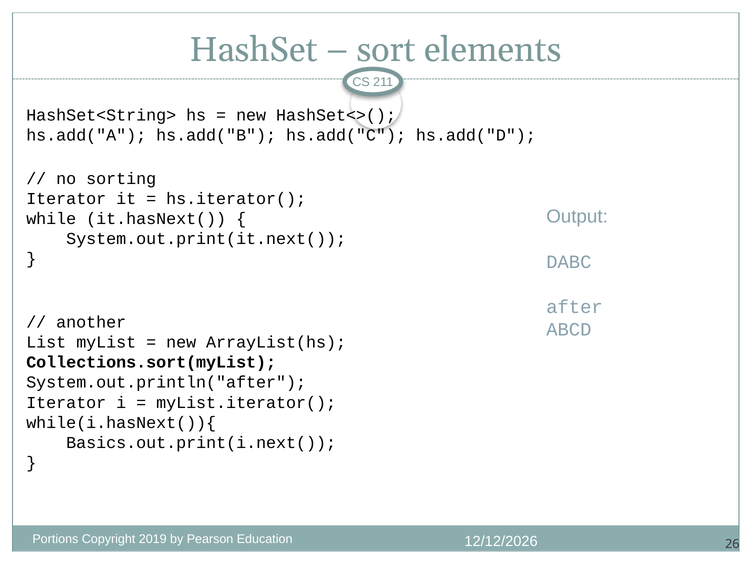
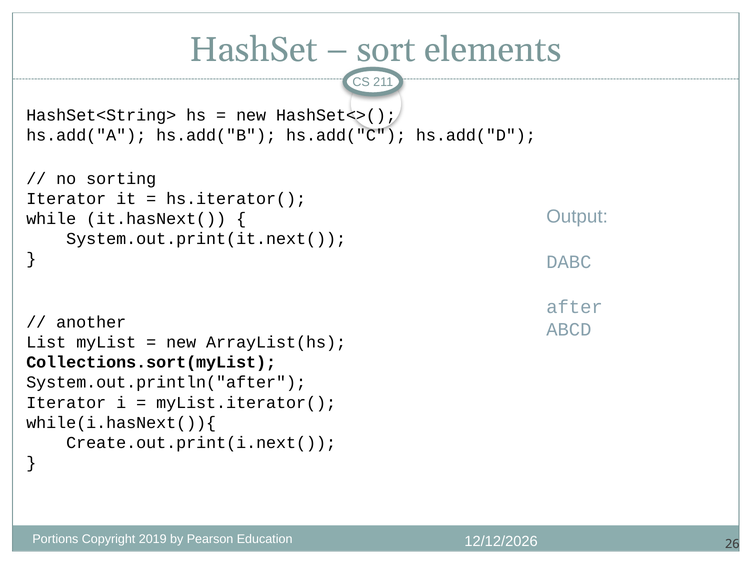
Basics.out.print(i.next(: Basics.out.print(i.next( -> Create.out.print(i.next(
